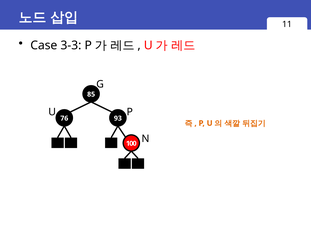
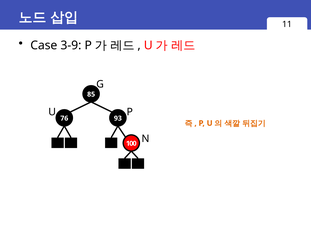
3-3: 3-3 -> 3-9
